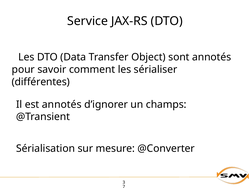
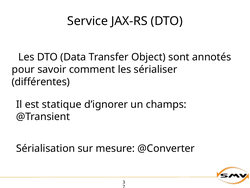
est annotés: annotés -> statique
